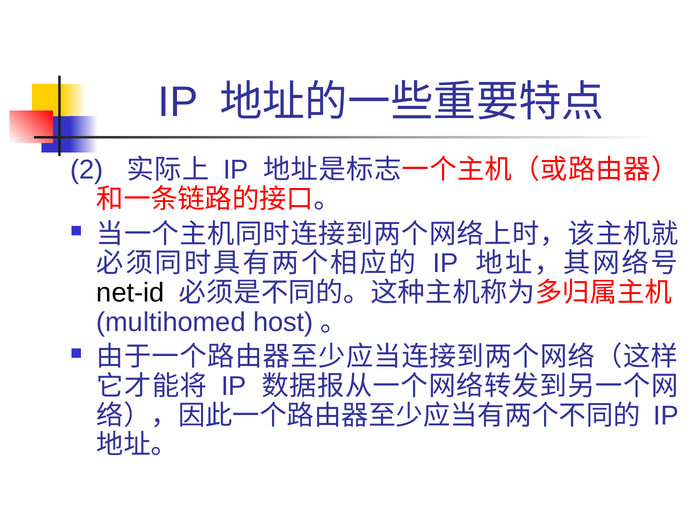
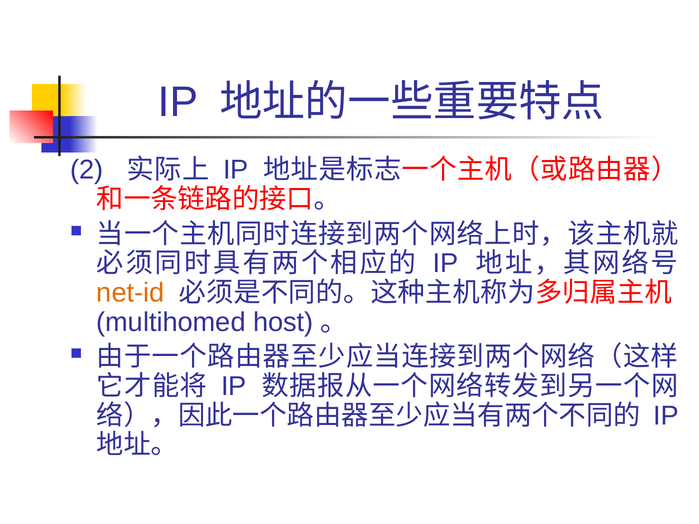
net-id colour: black -> orange
